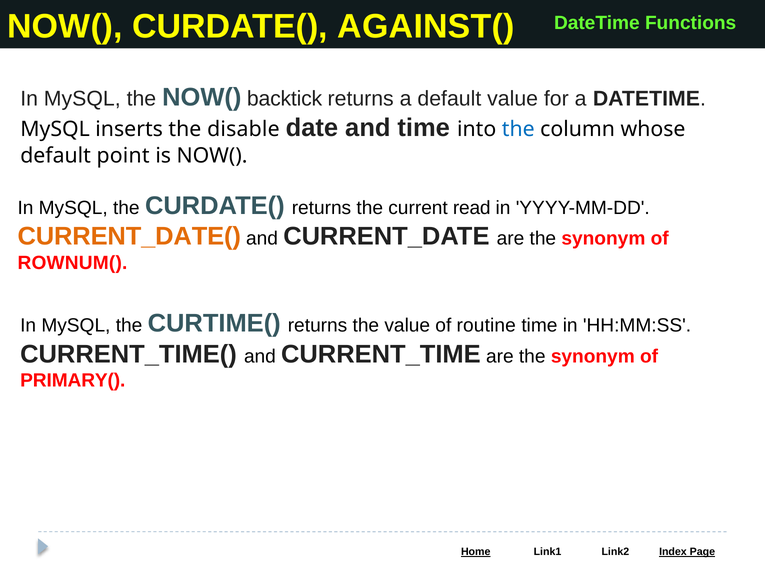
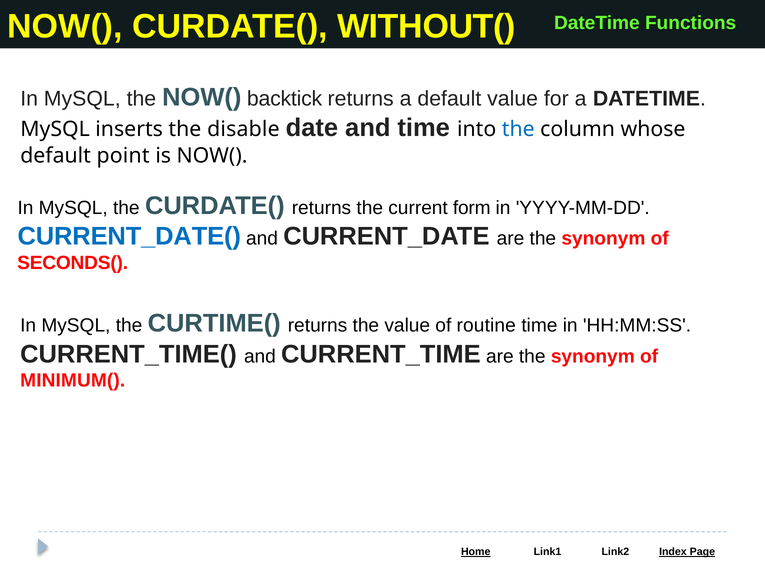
AGAINST(: AGAINST( -> WITHOUT(
read: read -> form
CURRENT_DATE( colour: orange -> blue
ROWNUM(: ROWNUM( -> SECONDS(
PRIMARY(: PRIMARY( -> MINIMUM(
